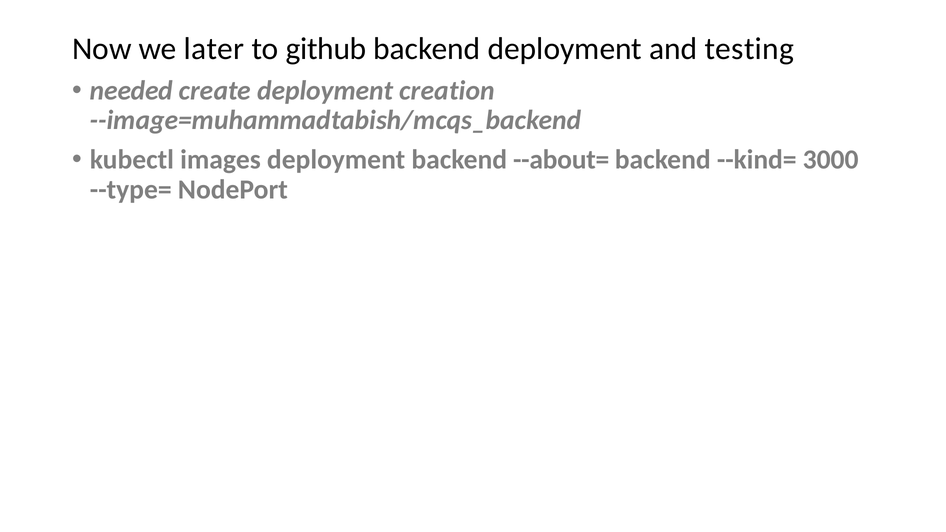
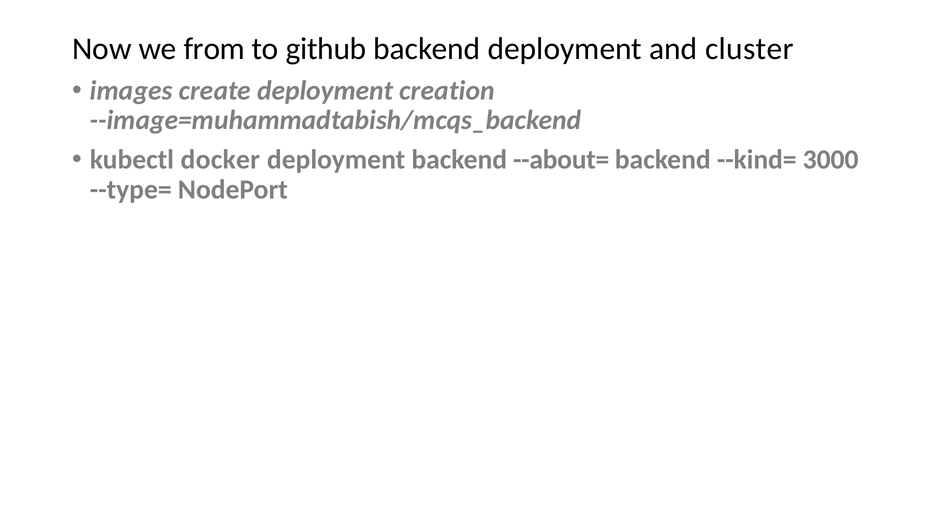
later: later -> from
testing: testing -> cluster
needed: needed -> images
images: images -> docker
